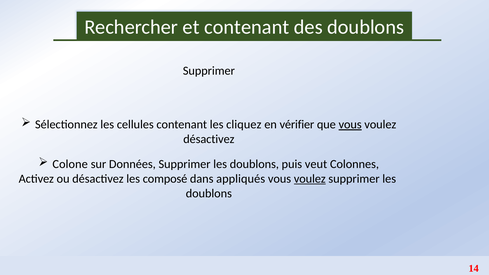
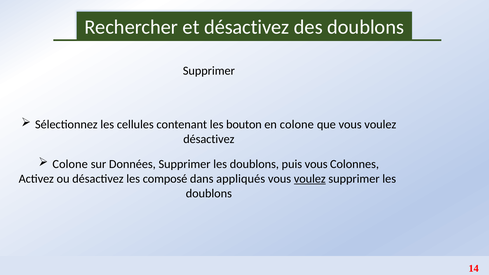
et contenant: contenant -> désactivez
cliquez: cliquez -> bouton
en vérifier: vérifier -> colone
vous at (350, 125) underline: present -> none
puis veut: veut -> vous
